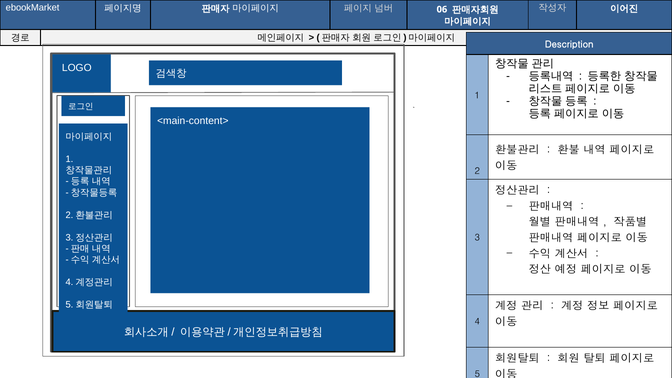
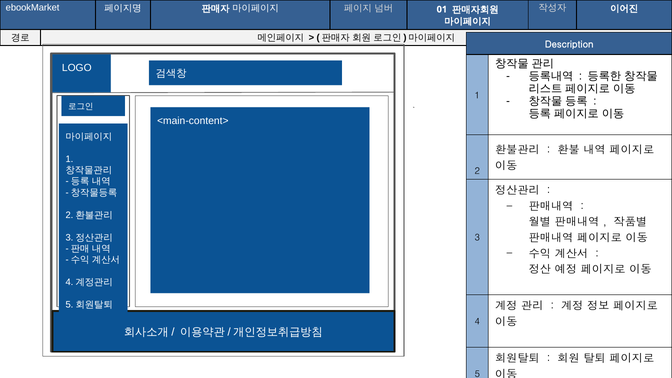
06: 06 -> 01
